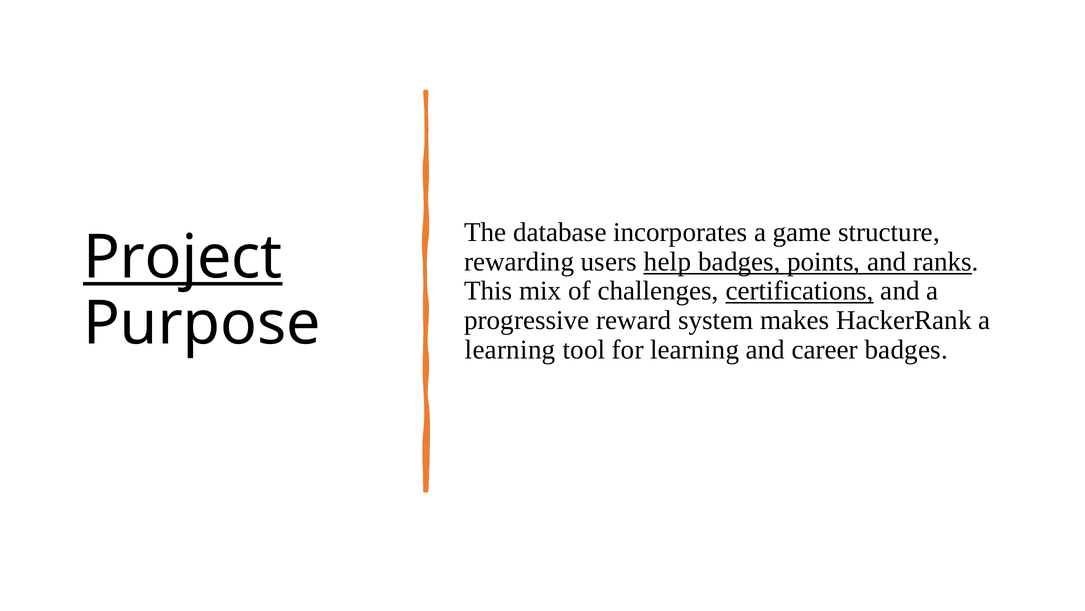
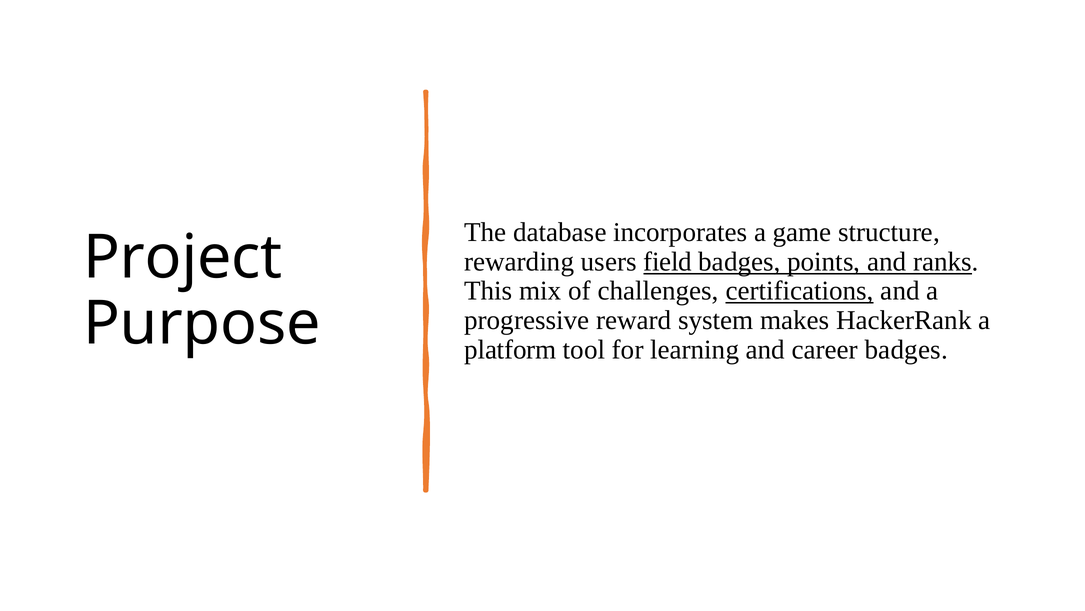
Project underline: present -> none
help: help -> field
learning at (510, 349): learning -> platform
